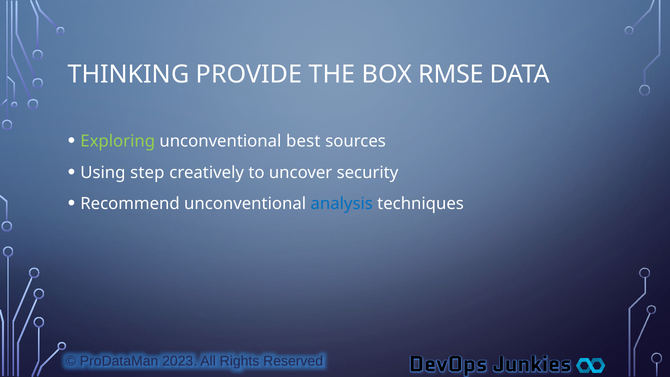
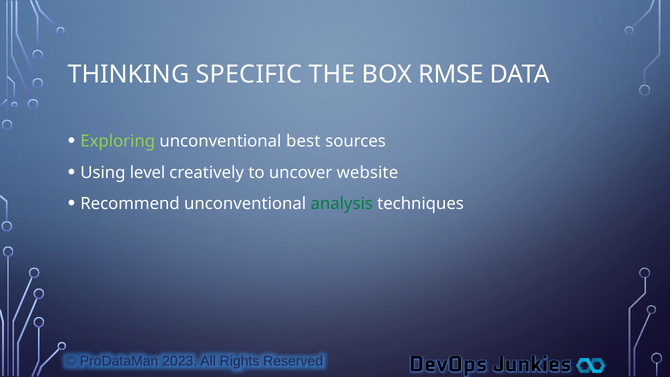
PROVIDE: PROVIDE -> SPECIFIC
step: step -> level
security: security -> website
analysis colour: blue -> green
